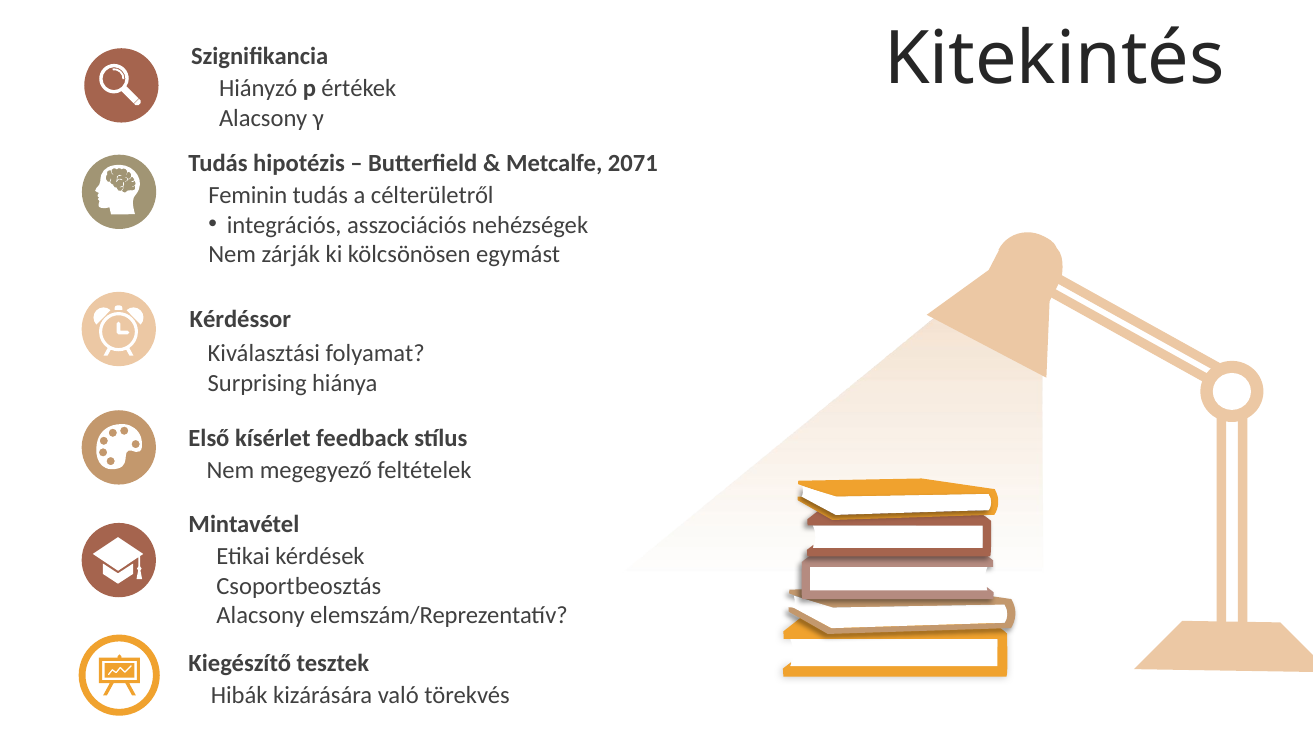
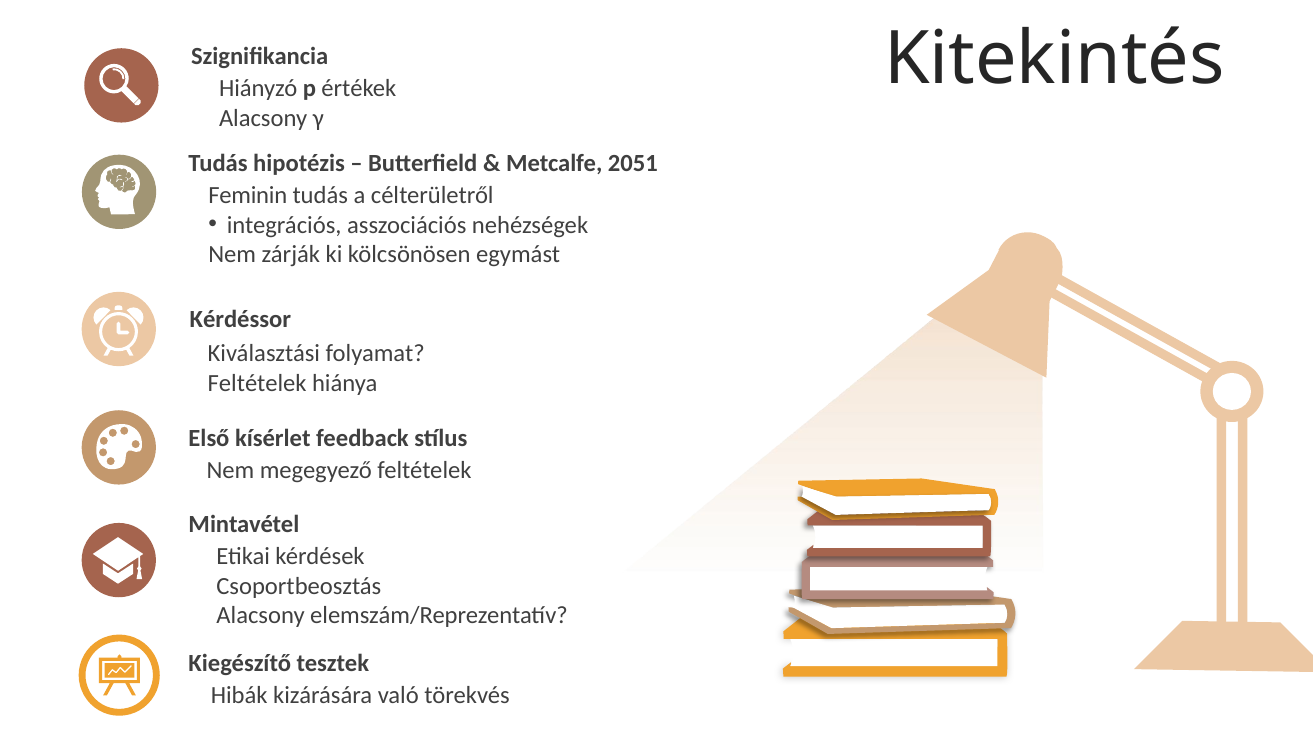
2071: 2071 -> 2051
Surprising at (257, 383): Surprising -> Feltételek
